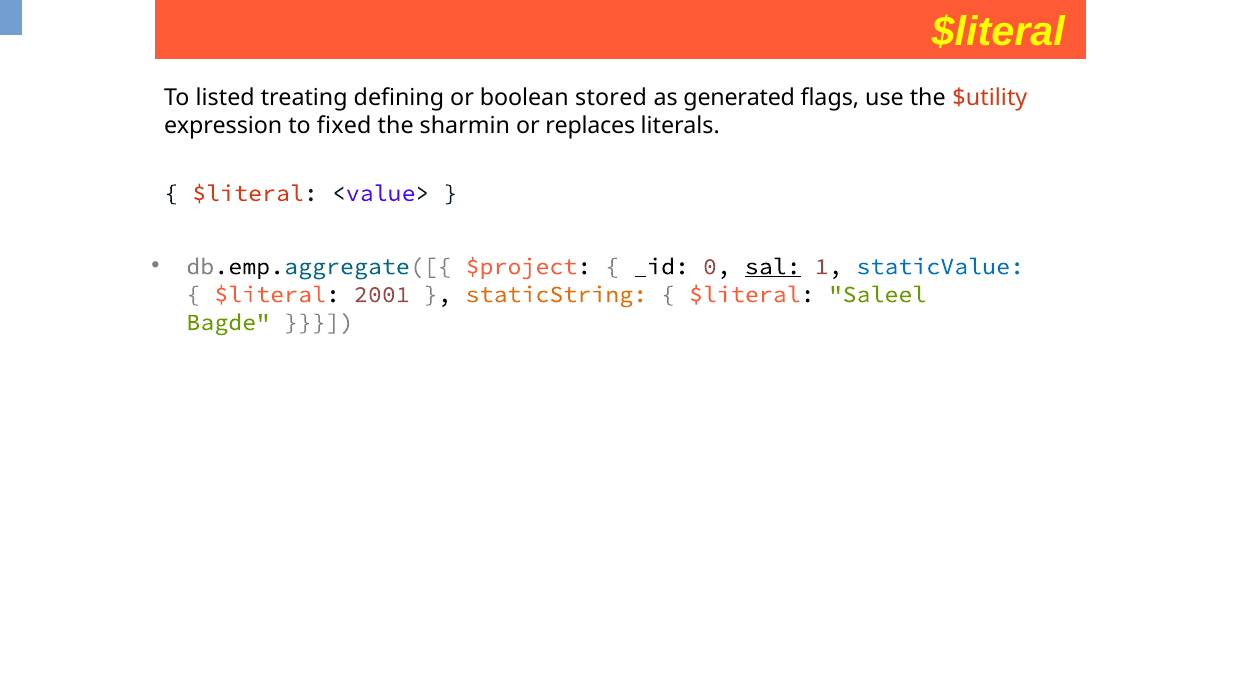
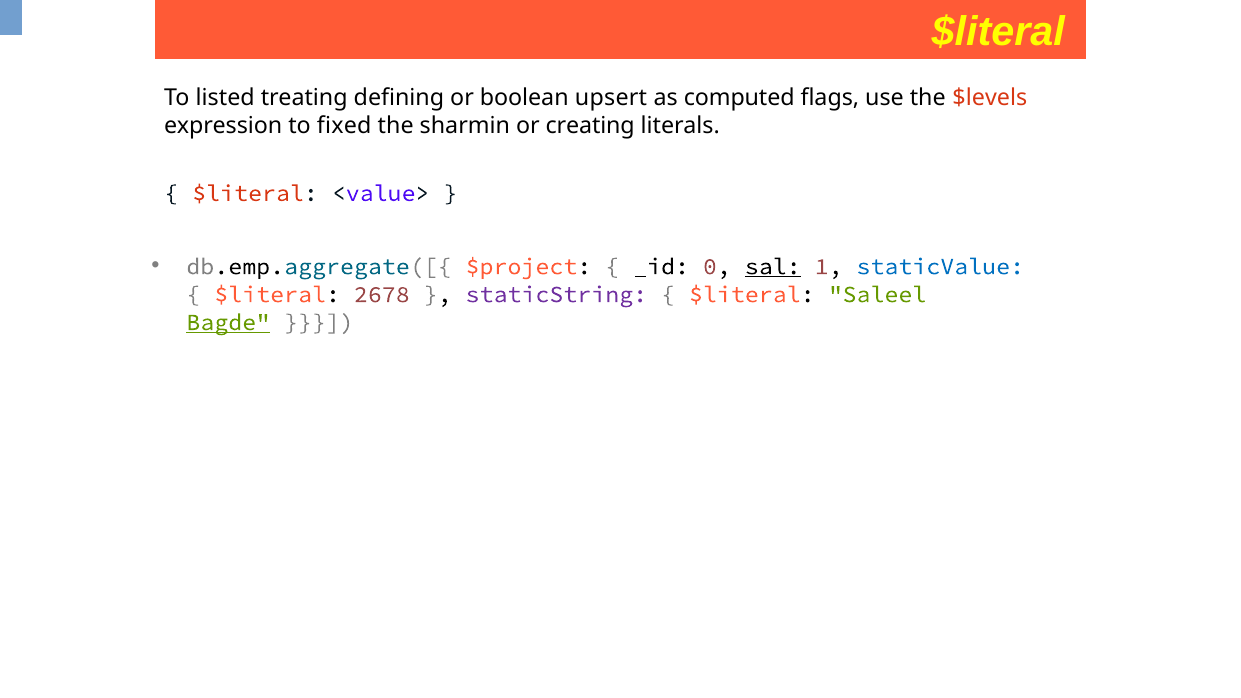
stored: stored -> upsert
generated: generated -> computed
$utility: $utility -> $levels
replaces: replaces -> creating
2001: 2001 -> 2678
staticString colour: orange -> purple
Bagde underline: none -> present
